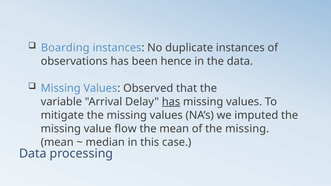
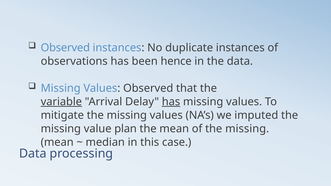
Boarding at (65, 48): Boarding -> Observed
variable underline: none -> present
flow: flow -> plan
